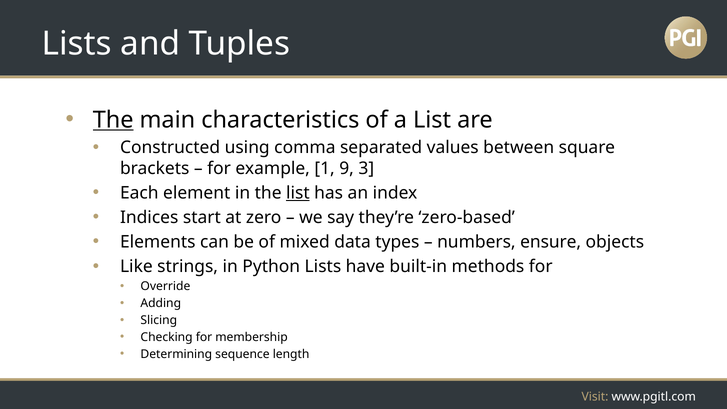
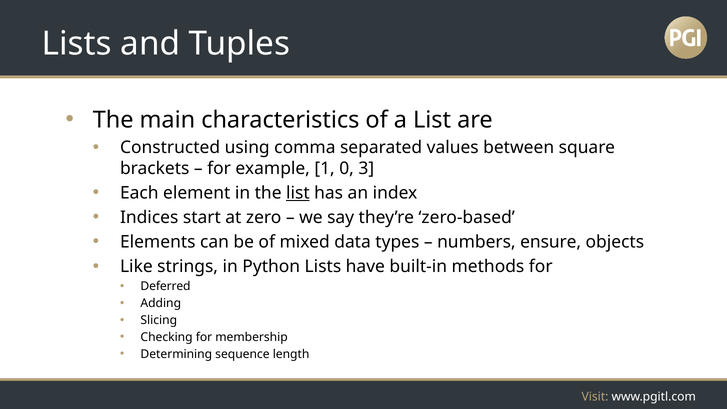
The at (113, 120) underline: present -> none
9: 9 -> 0
Override: Override -> Deferred
